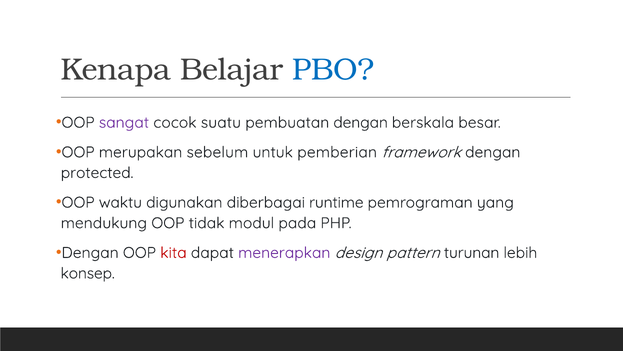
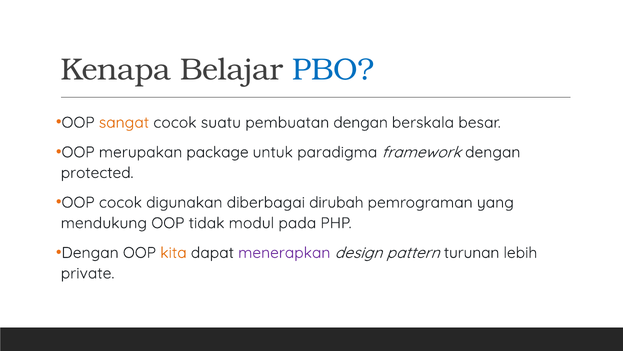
sangat colour: purple -> orange
sebelum: sebelum -> package
pemberian: pemberian -> paradigma
OOP waktu: waktu -> cocok
runtime: runtime -> dirubah
kita colour: red -> orange
konsep: konsep -> private
